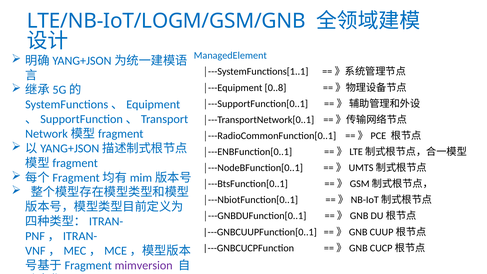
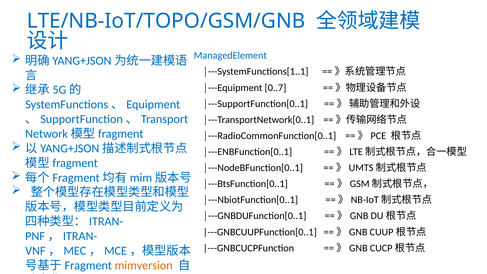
LTE/NB-IoT/LOGM/GSM/GNB: LTE/NB-IoT/LOGM/GSM/GNB -> LTE/NB-IoT/TOPO/GSM/GNB
0..8: 0..8 -> 0..7
mimversion colour: purple -> orange
